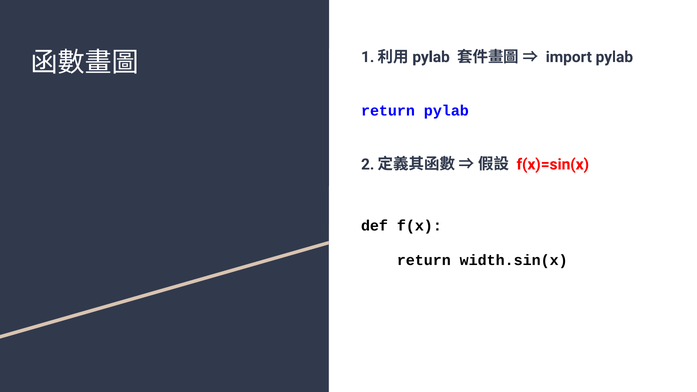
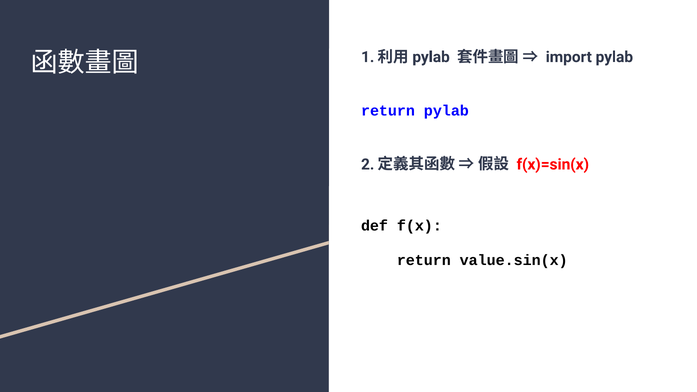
width.sin(x: width.sin(x -> value.sin(x
